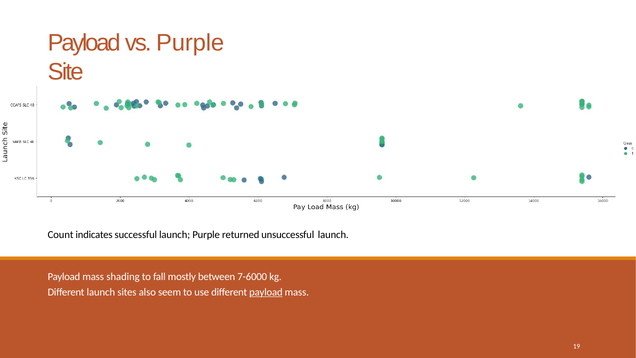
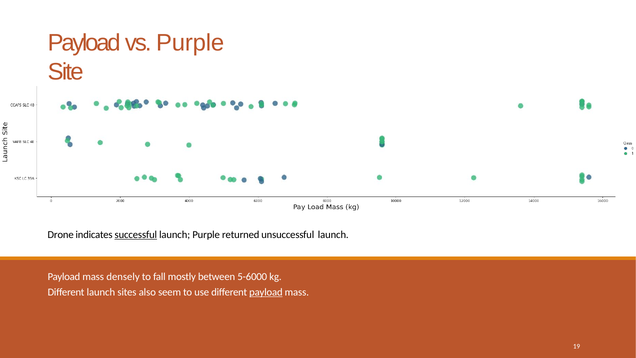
Count: Count -> Drone
successful underline: none -> present
shading: shading -> densely
7-6000: 7-6000 -> 5-6000
